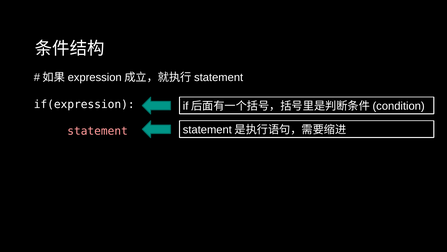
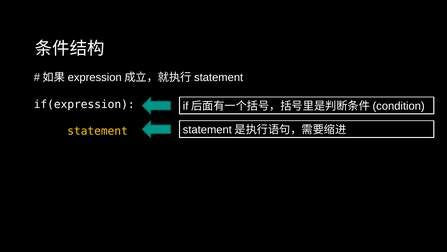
statement colour: pink -> yellow
